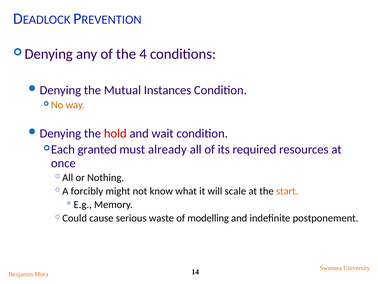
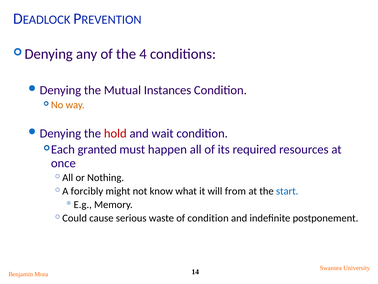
already: already -> happen
scale: scale -> from
start colour: orange -> blue
of modelling: modelling -> condition
